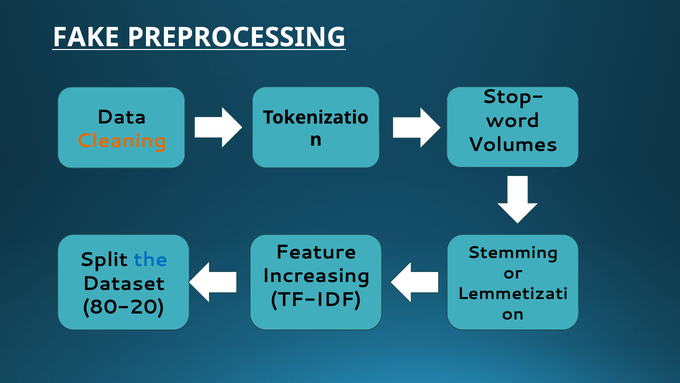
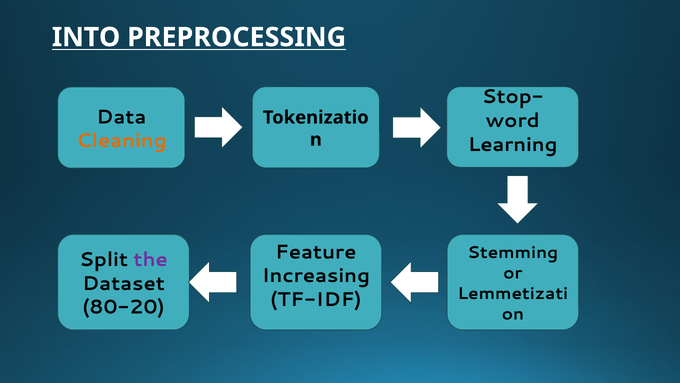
FAKE: FAKE -> INTO
Volumes: Volumes -> Learning
the colour: blue -> purple
